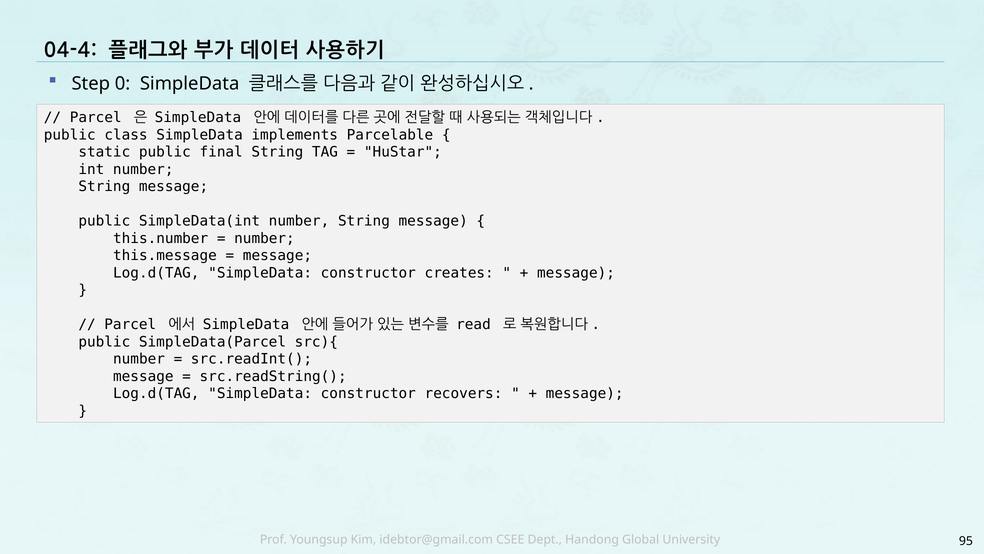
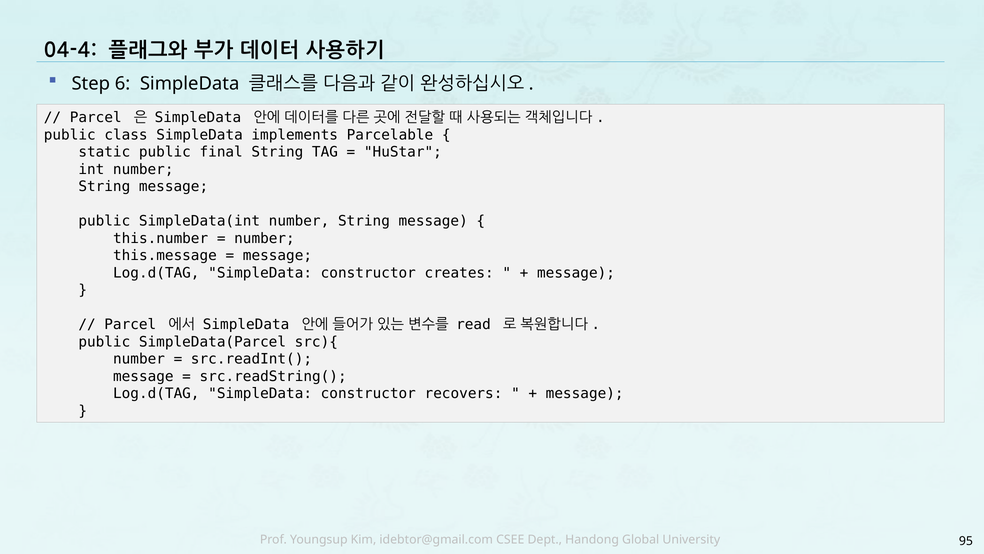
0: 0 -> 6
